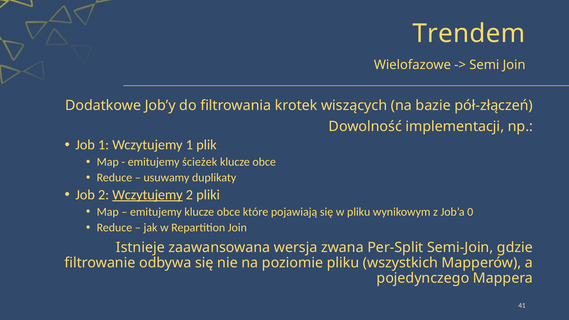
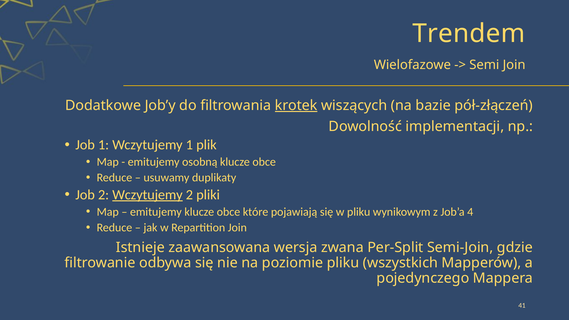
krotek underline: none -> present
ścieżek: ścieżek -> osobną
0: 0 -> 4
